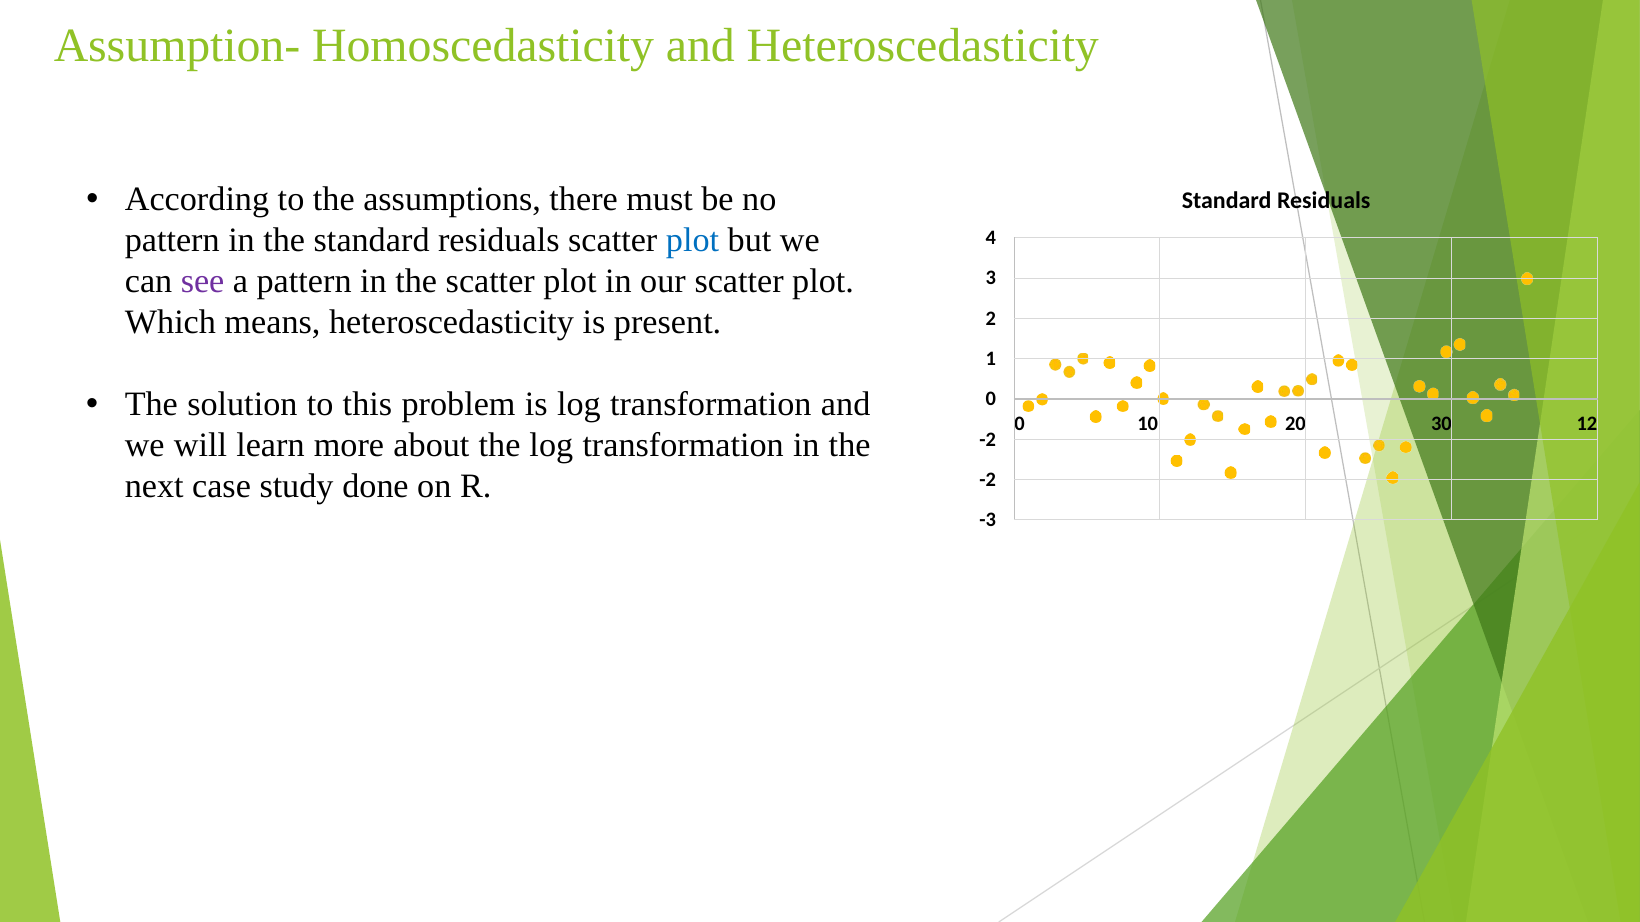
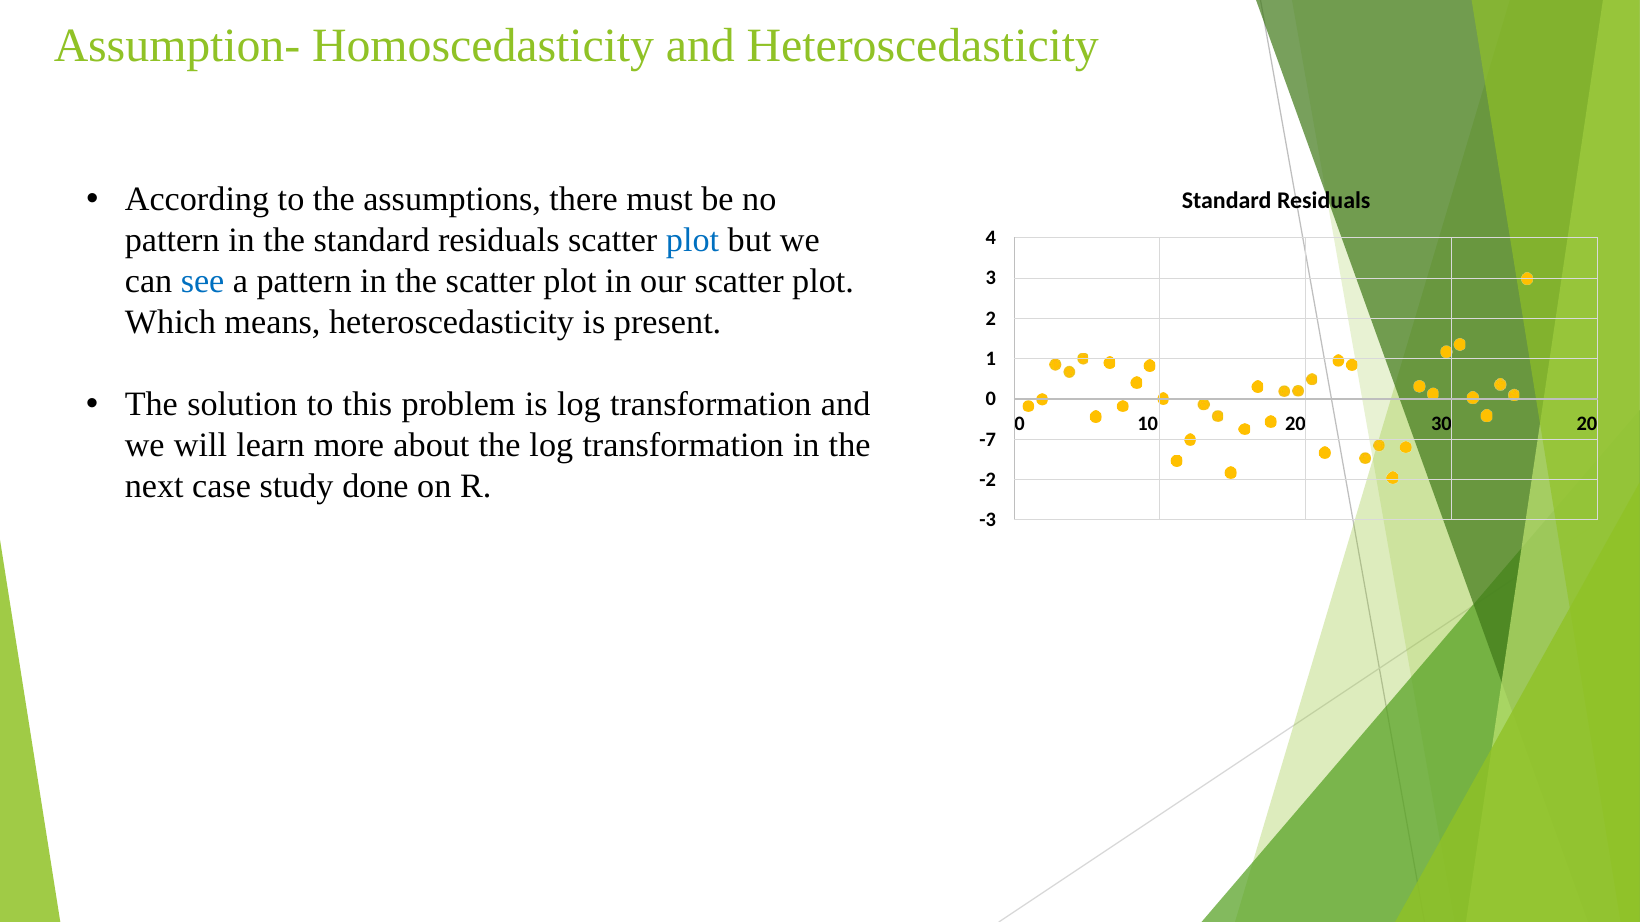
see colour: purple -> blue
30 12: 12 -> 20
-2 at (988, 440): -2 -> -7
